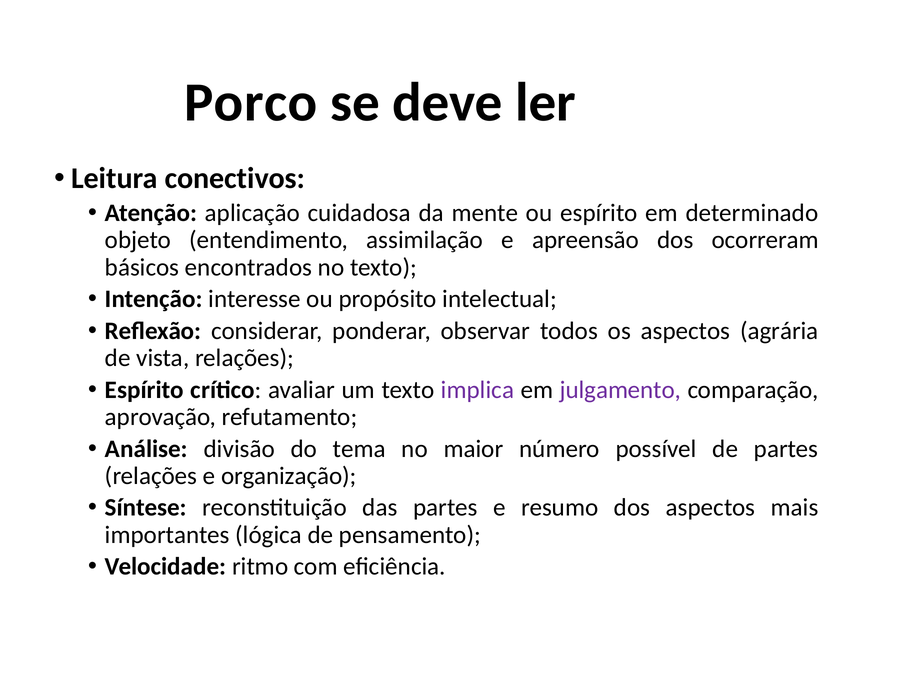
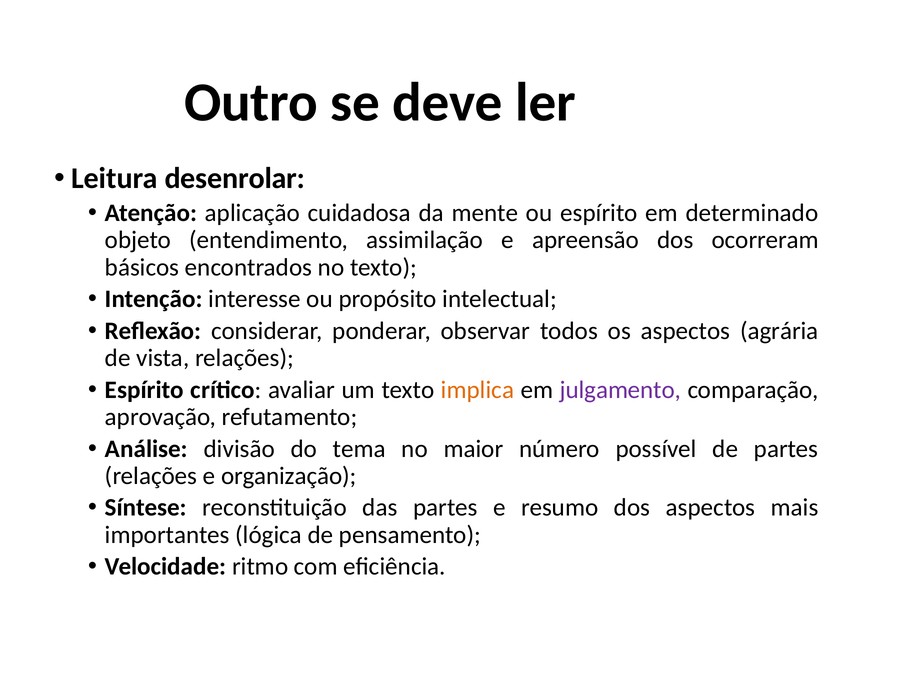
Porco: Porco -> Outro
conectivos: conectivos -> desenrolar
implica colour: purple -> orange
